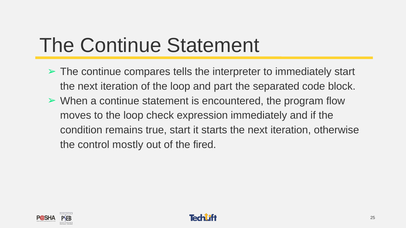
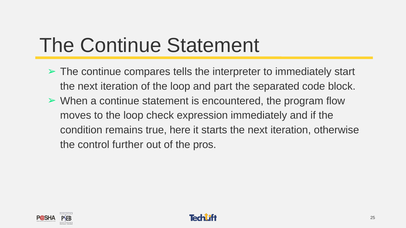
true start: start -> here
mostly: mostly -> further
fired: fired -> pros
